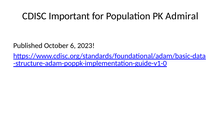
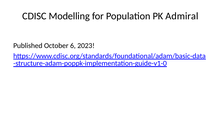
Important: Important -> Modelling
